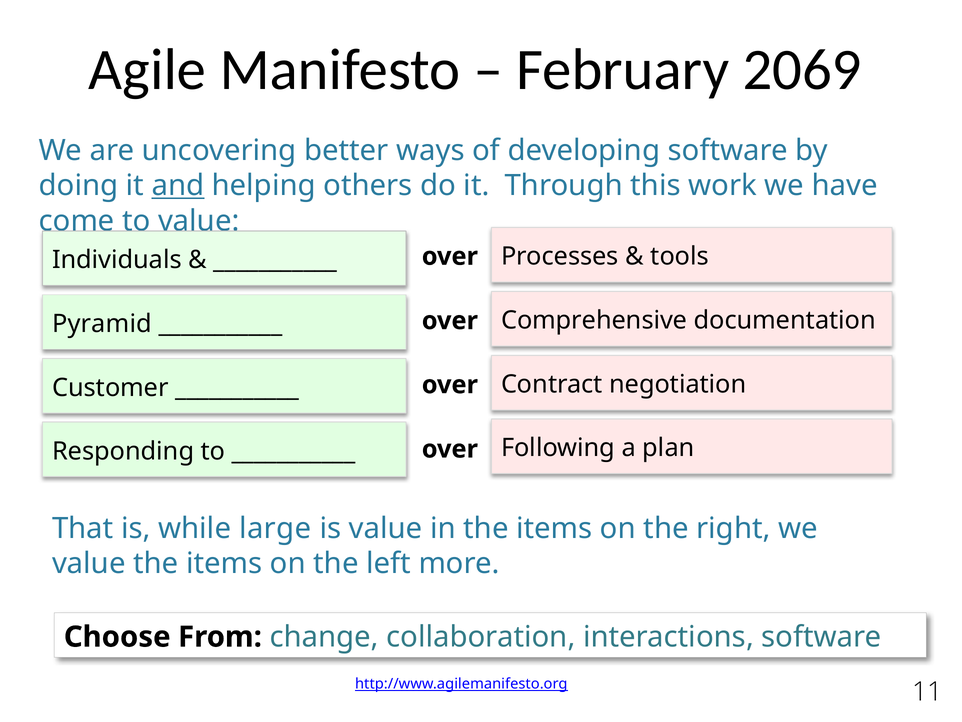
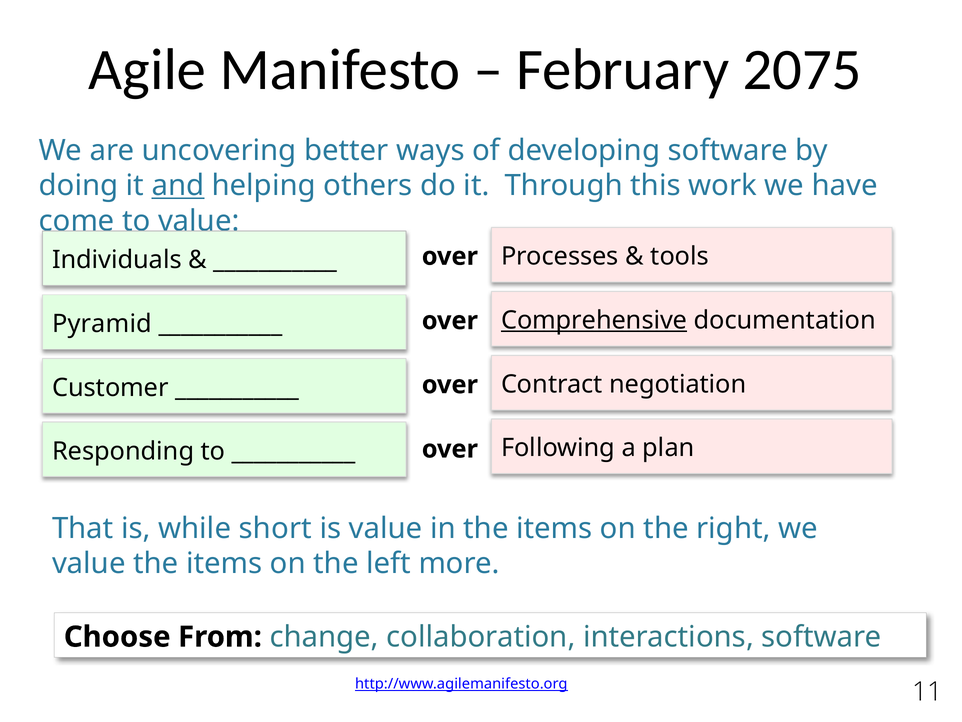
2069: 2069 -> 2075
Comprehensive underline: none -> present
large: large -> short
